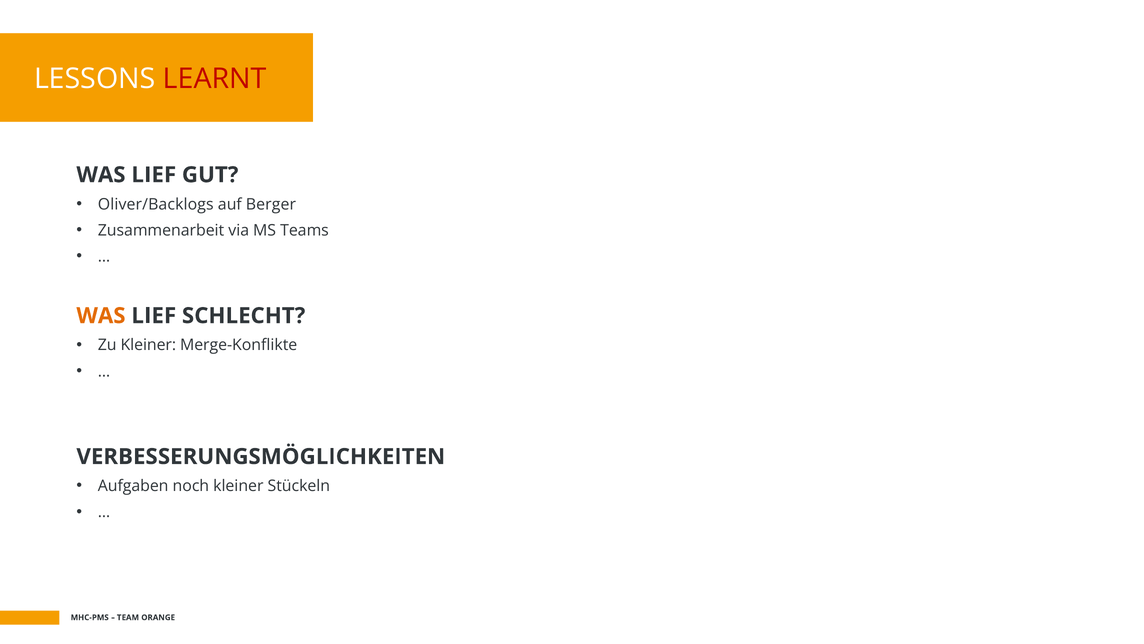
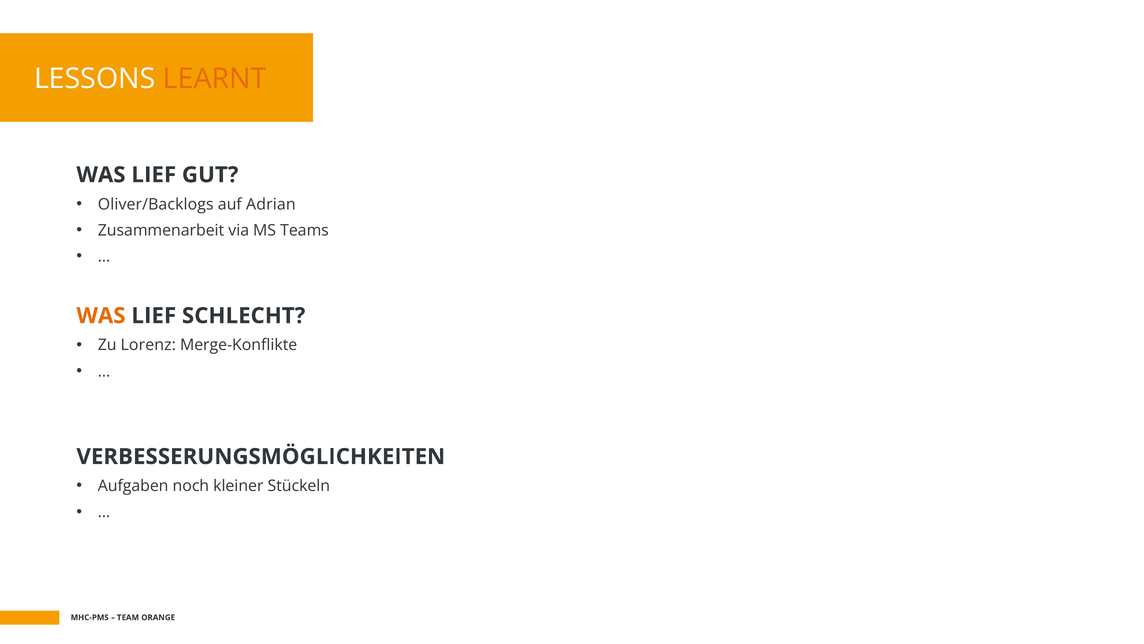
LEARNT colour: red -> orange
Berger: Berger -> Adrian
Zu Kleiner: Kleiner -> Lorenz
